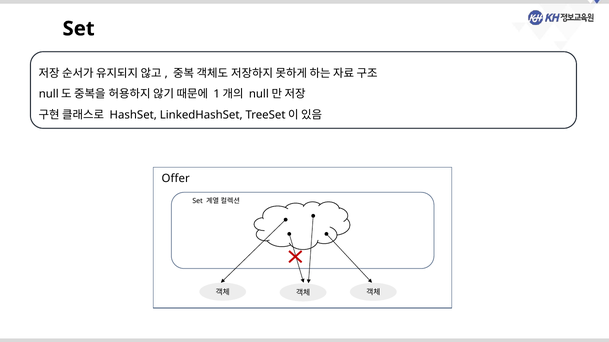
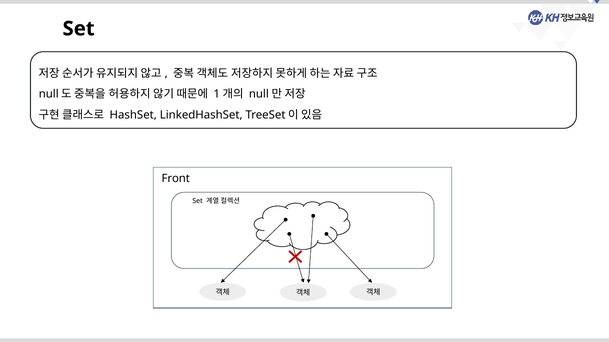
Offer: Offer -> Front
